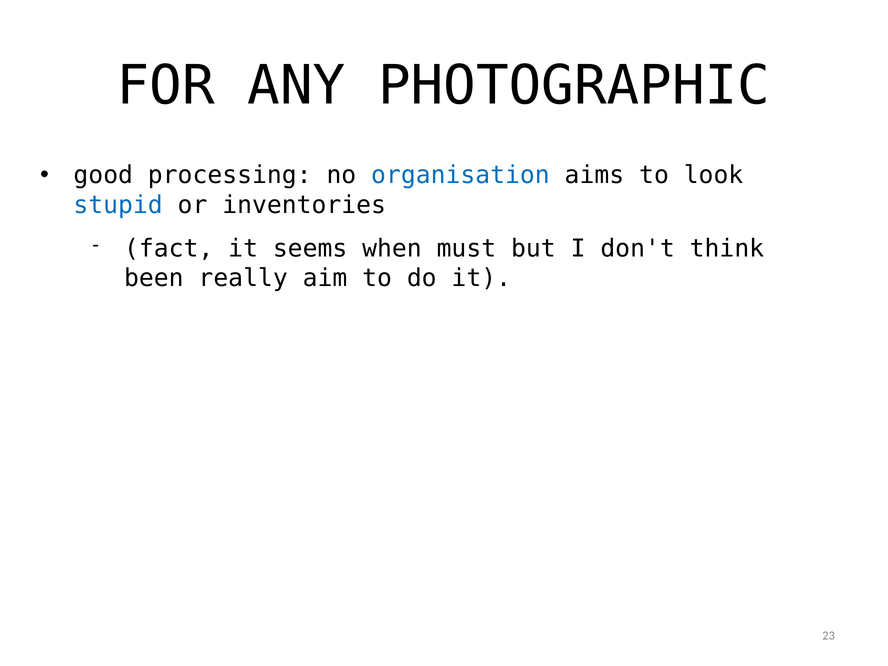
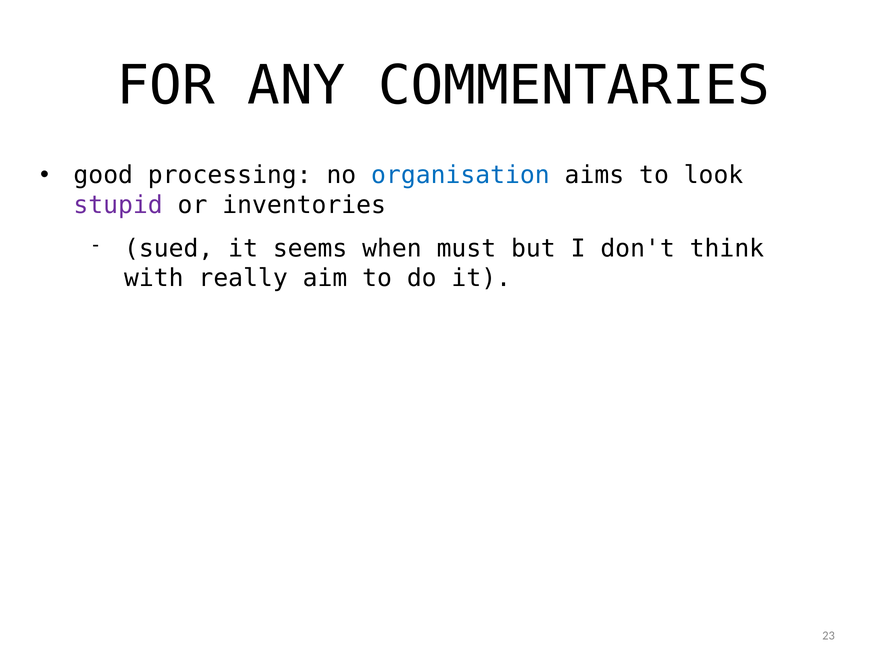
PHOTOGRAPHIC: PHOTOGRAPHIC -> COMMENTARIES
stupid colour: blue -> purple
fact: fact -> sued
been: been -> with
